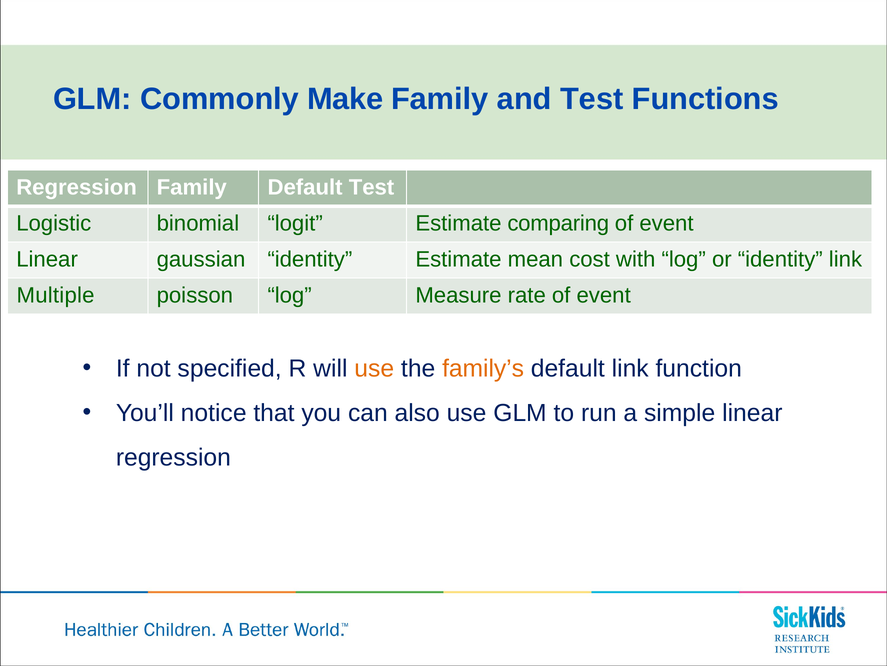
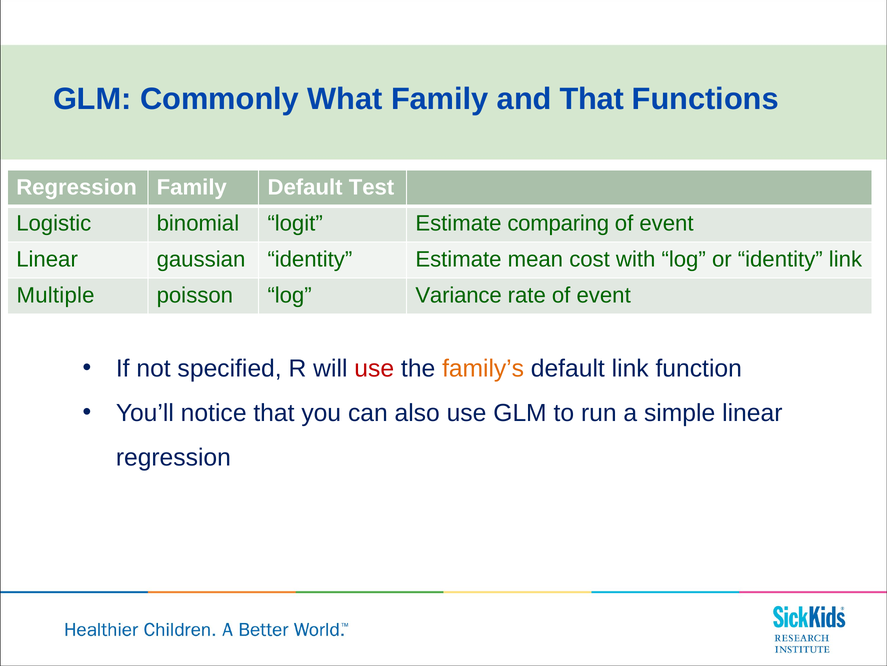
Make: Make -> What
and Test: Test -> That
Measure: Measure -> Variance
use at (374, 368) colour: orange -> red
